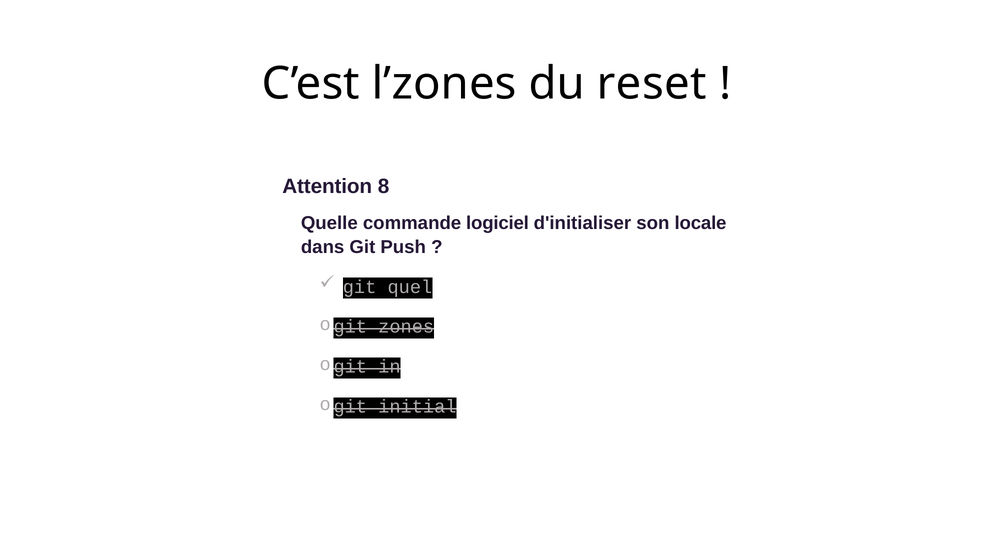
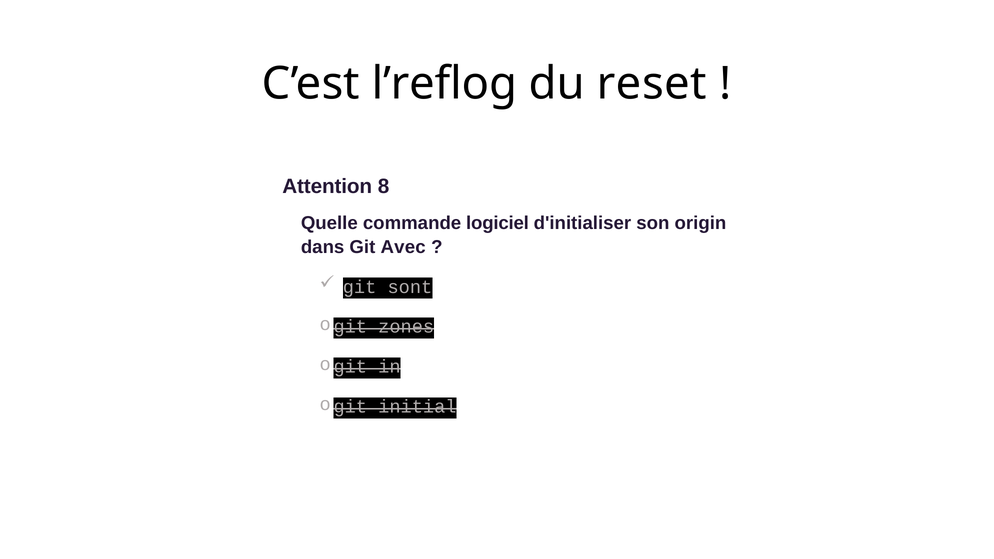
l’zones: l’zones -> l’reflog
locale: locale -> origin
Push: Push -> Avec
quel: quel -> sont
